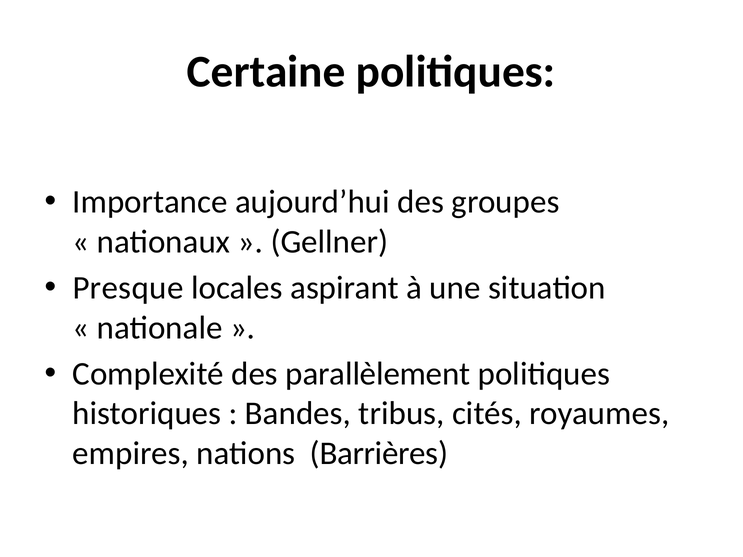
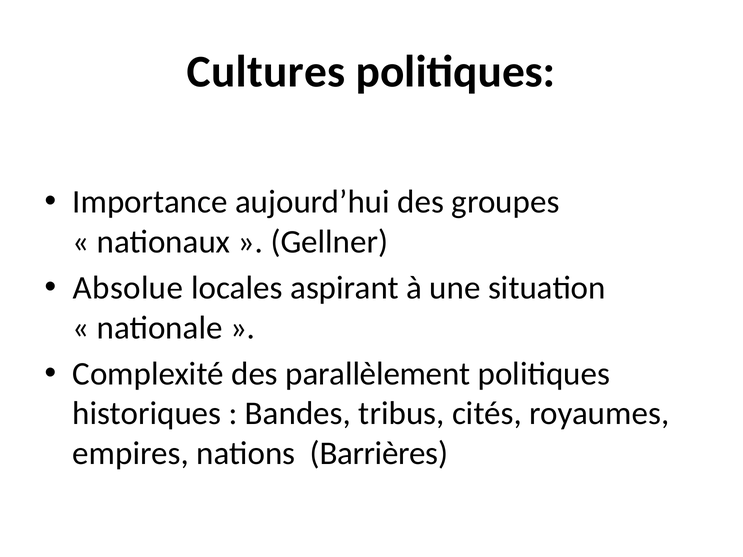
Certaine: Certaine -> Cultures
Presque: Presque -> Absolue
